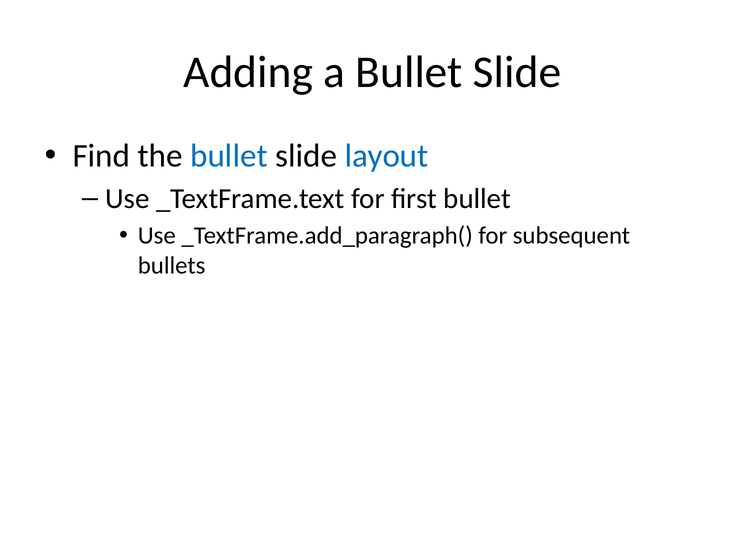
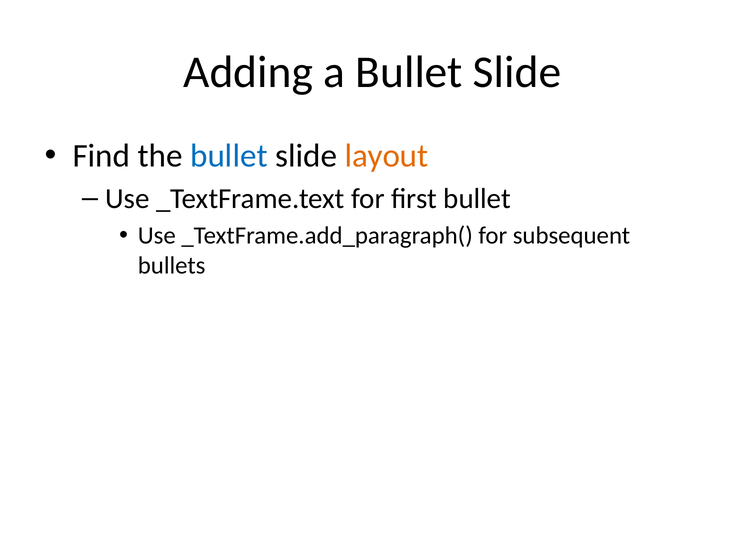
layout colour: blue -> orange
